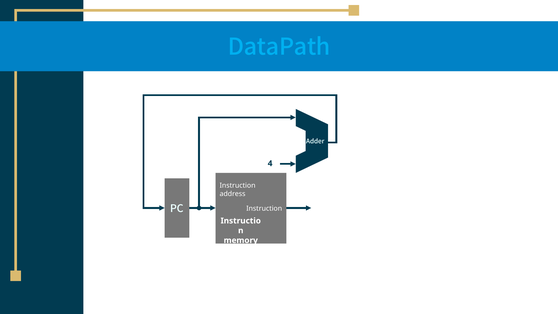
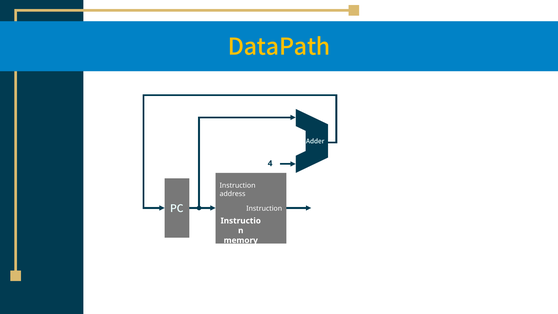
DataPath colour: light blue -> yellow
